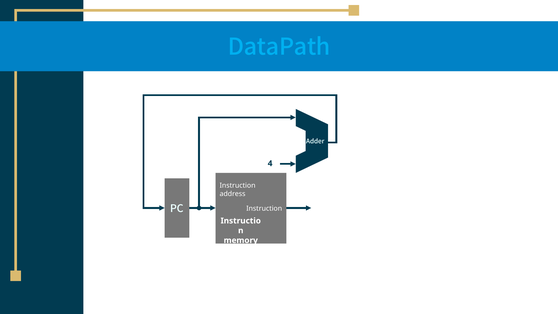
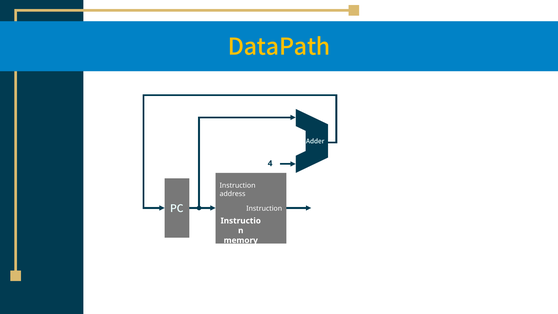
DataPath colour: light blue -> yellow
